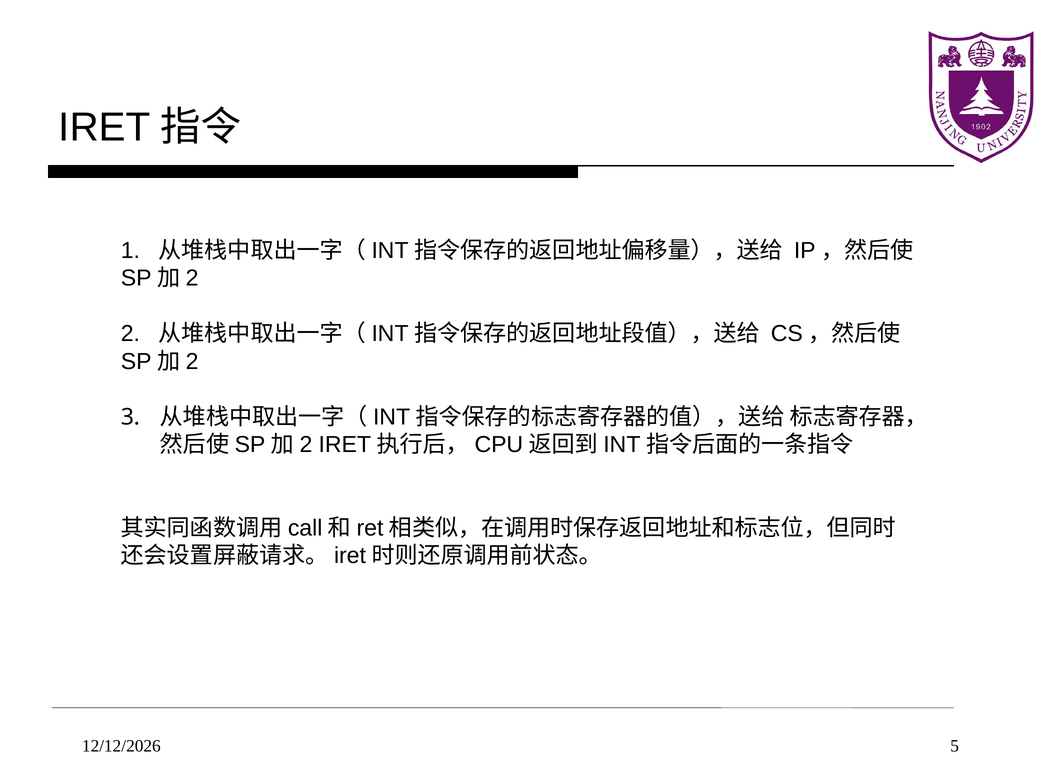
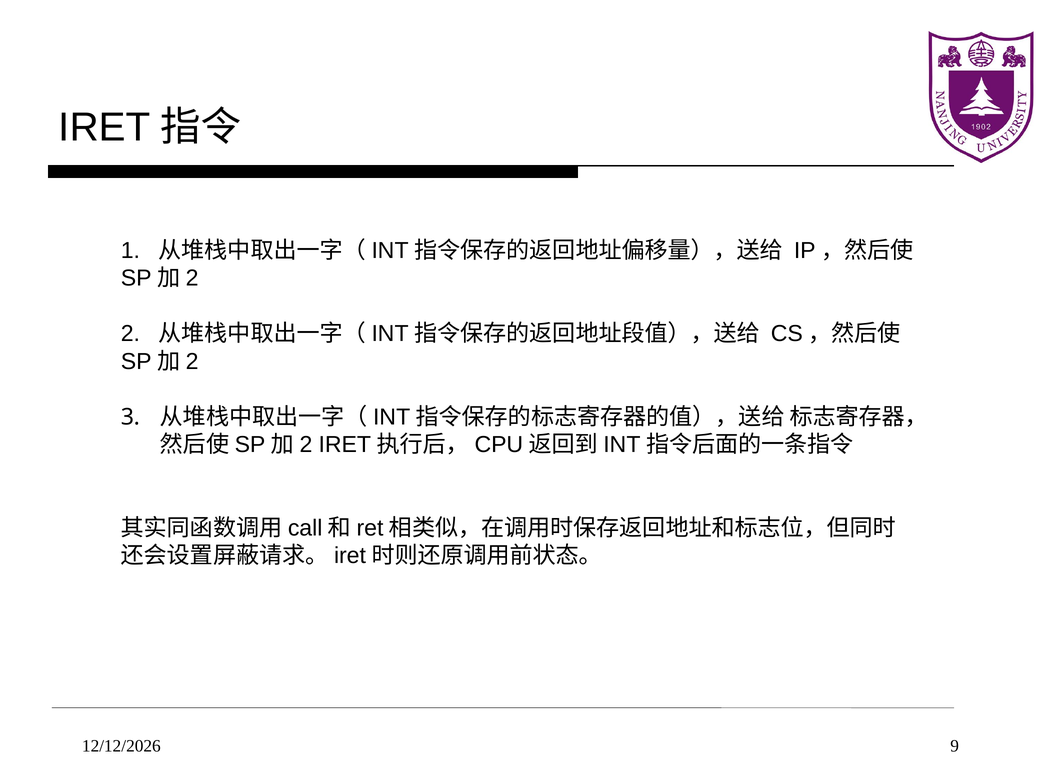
5: 5 -> 9
